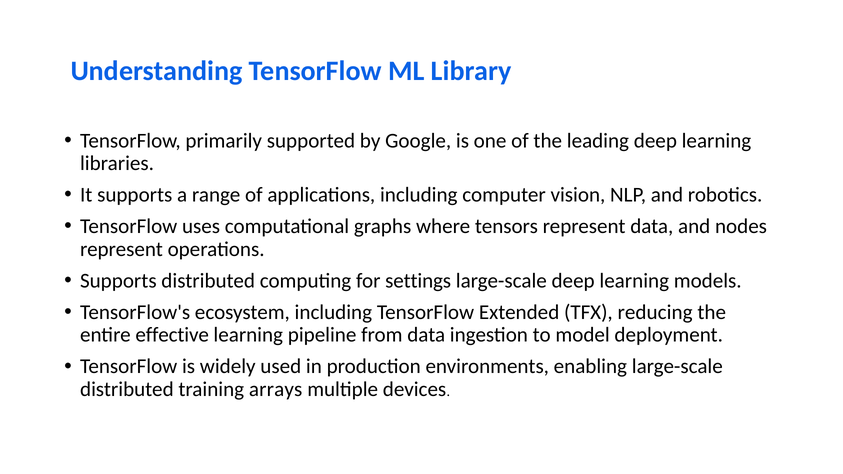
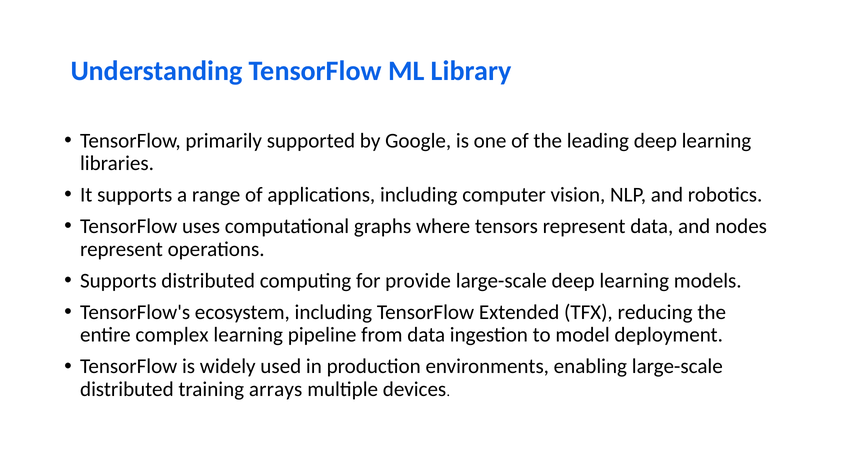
settings: settings -> provide
effective: effective -> complex
